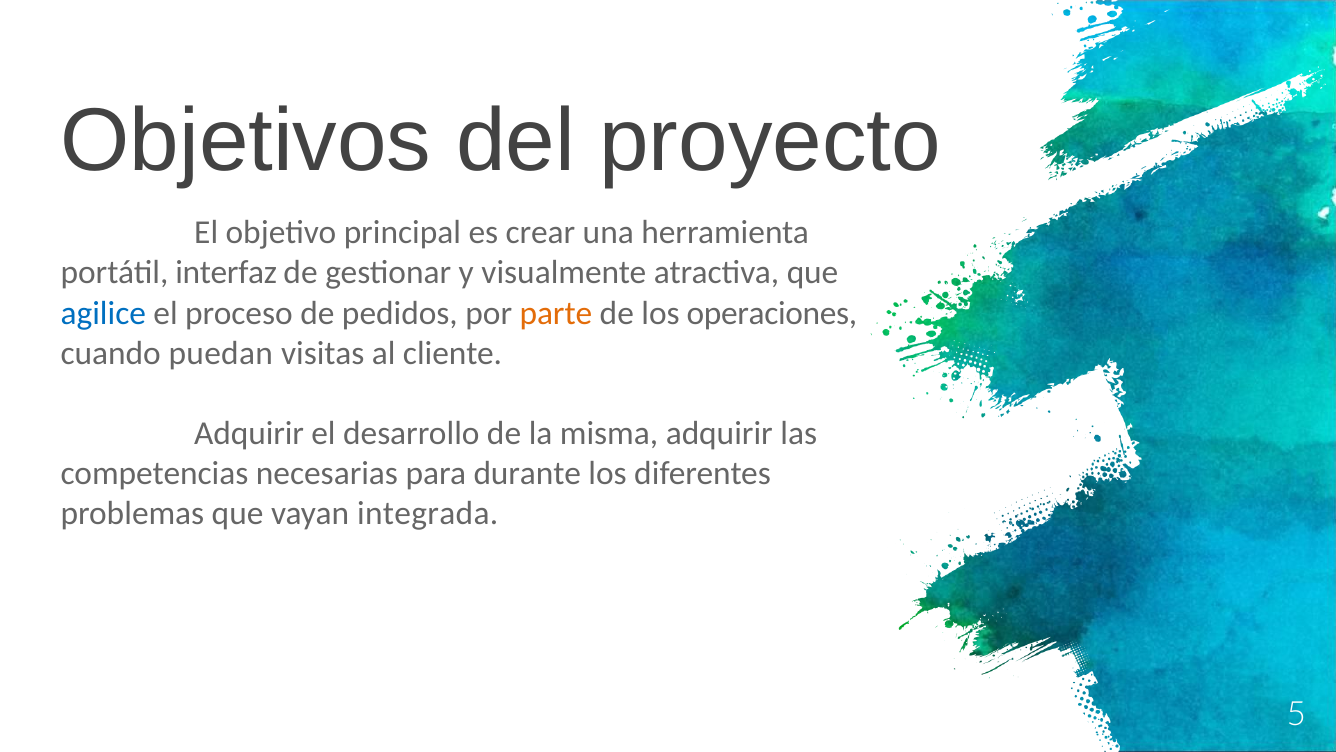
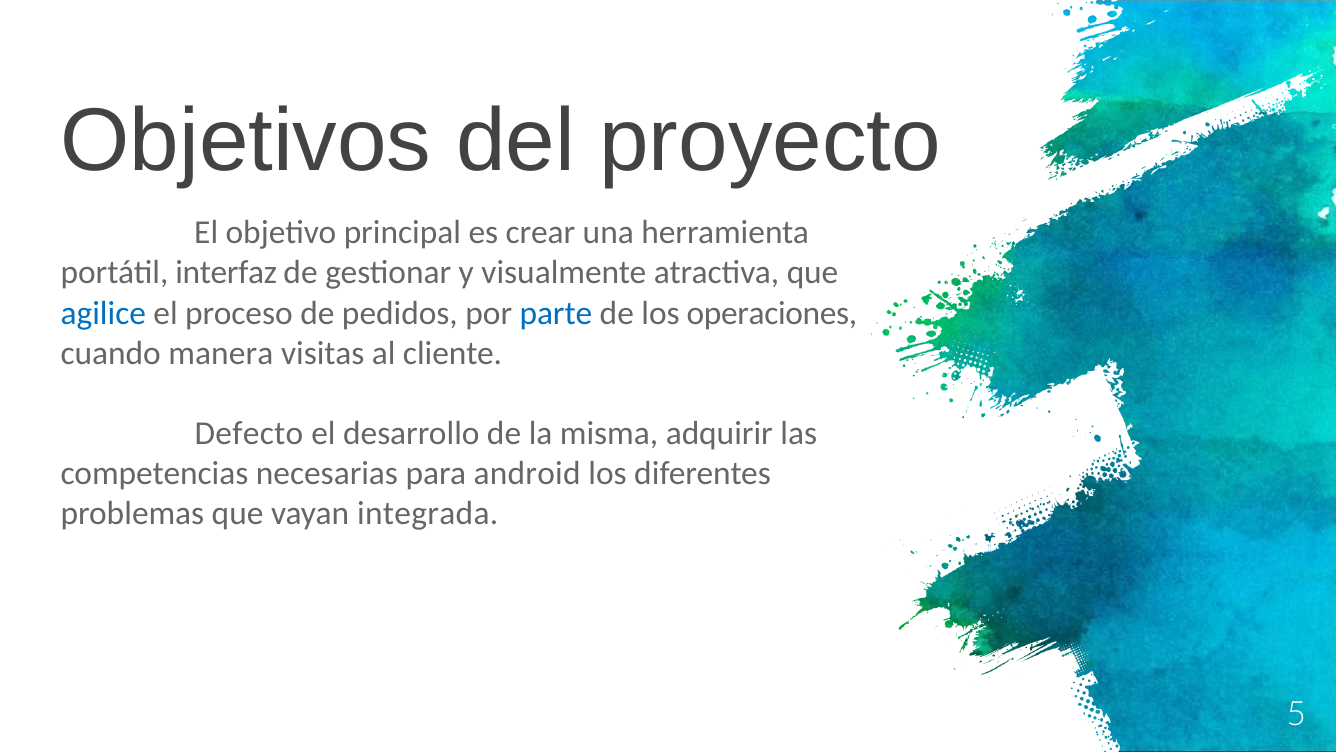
parte colour: orange -> blue
puedan: puedan -> manera
Adquirir at (249, 433): Adquirir -> Defecto
durante: durante -> android
